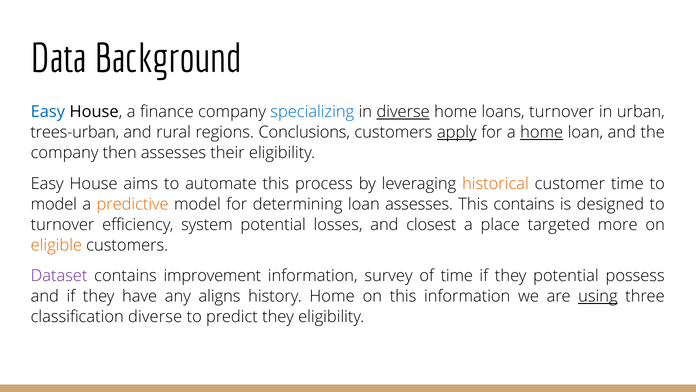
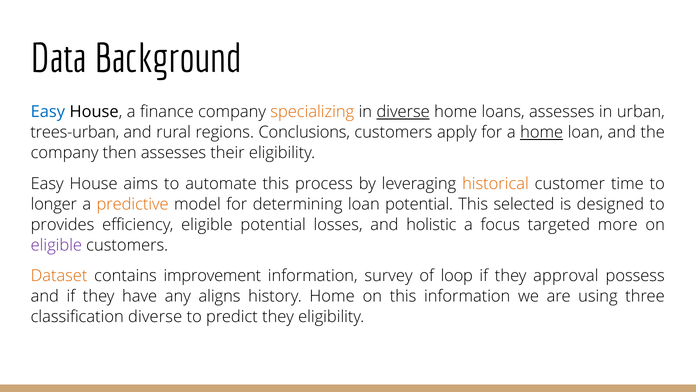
specializing colour: blue -> orange
loans turnover: turnover -> assesses
apply underline: present -> none
model at (54, 204): model -> longer
loan assesses: assesses -> potential
This contains: contains -> selected
turnover at (63, 224): turnover -> provides
efficiency system: system -> eligible
closest: closest -> holistic
place: place -> focus
eligible at (56, 245) colour: orange -> purple
Dataset colour: purple -> orange
of time: time -> loop
they potential: potential -> approval
using underline: present -> none
